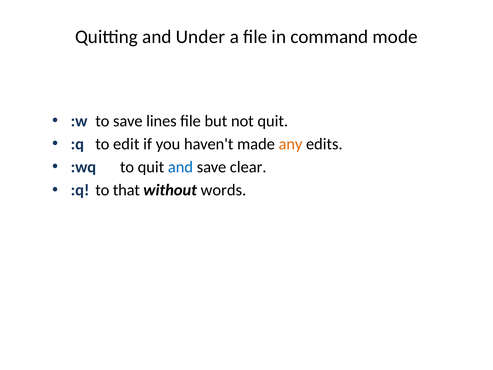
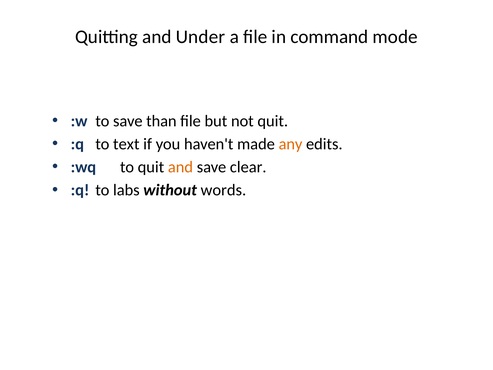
lines: lines -> than
edit: edit -> text
and at (180, 167) colour: blue -> orange
that: that -> labs
